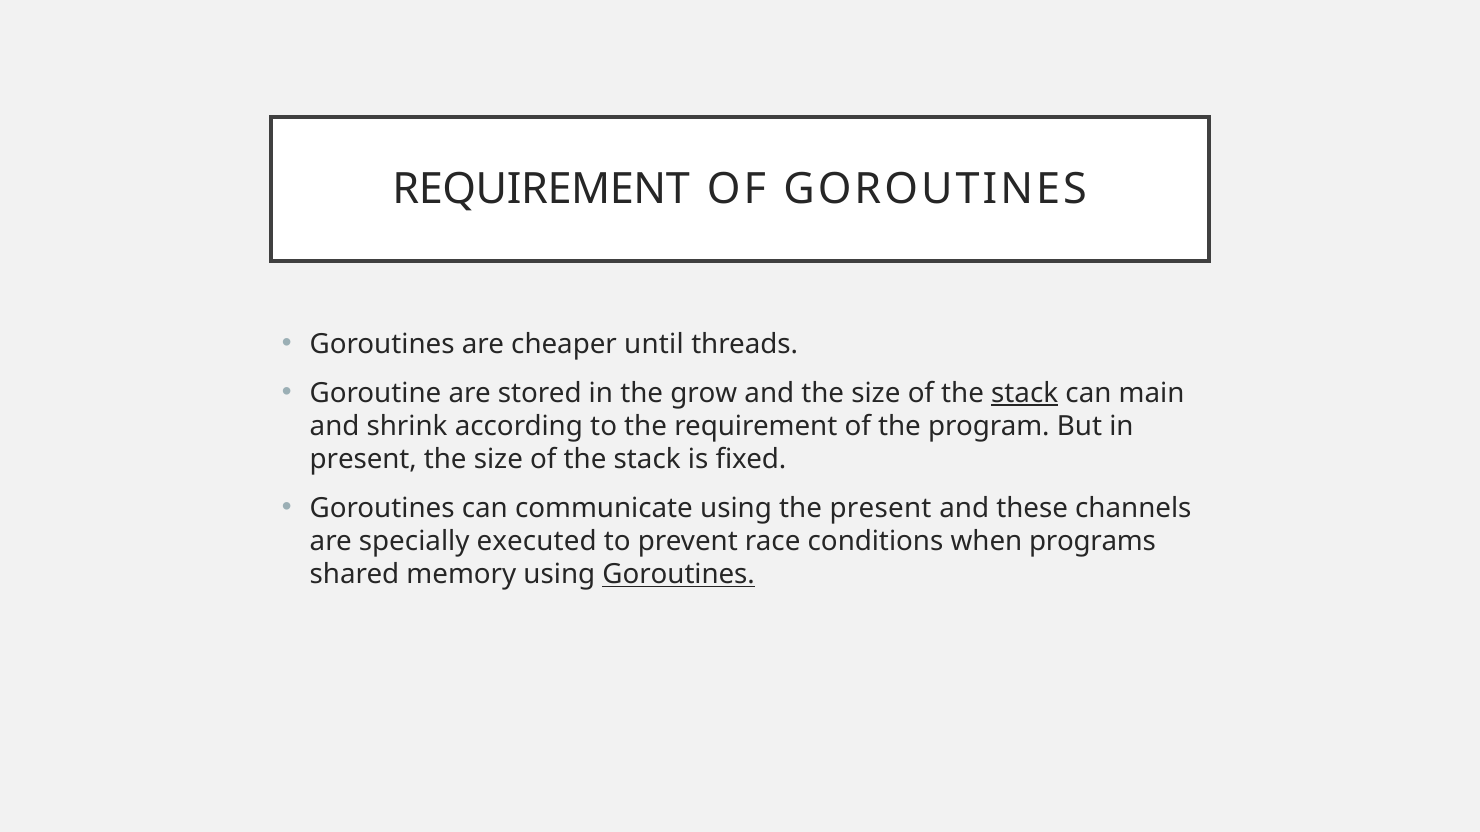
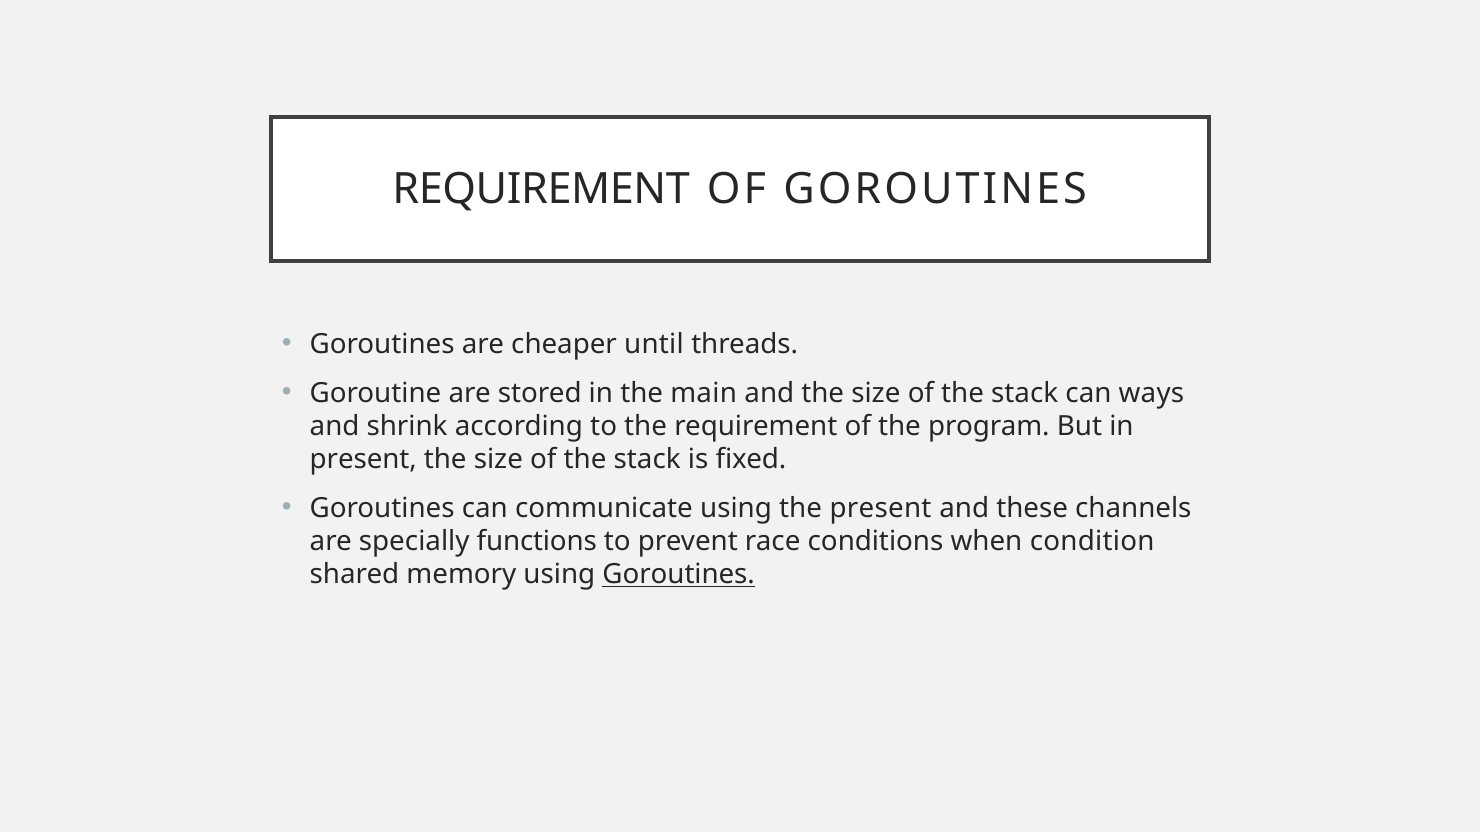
grow: grow -> main
stack at (1025, 393) underline: present -> none
main: main -> ways
executed: executed -> functions
programs: programs -> condition
